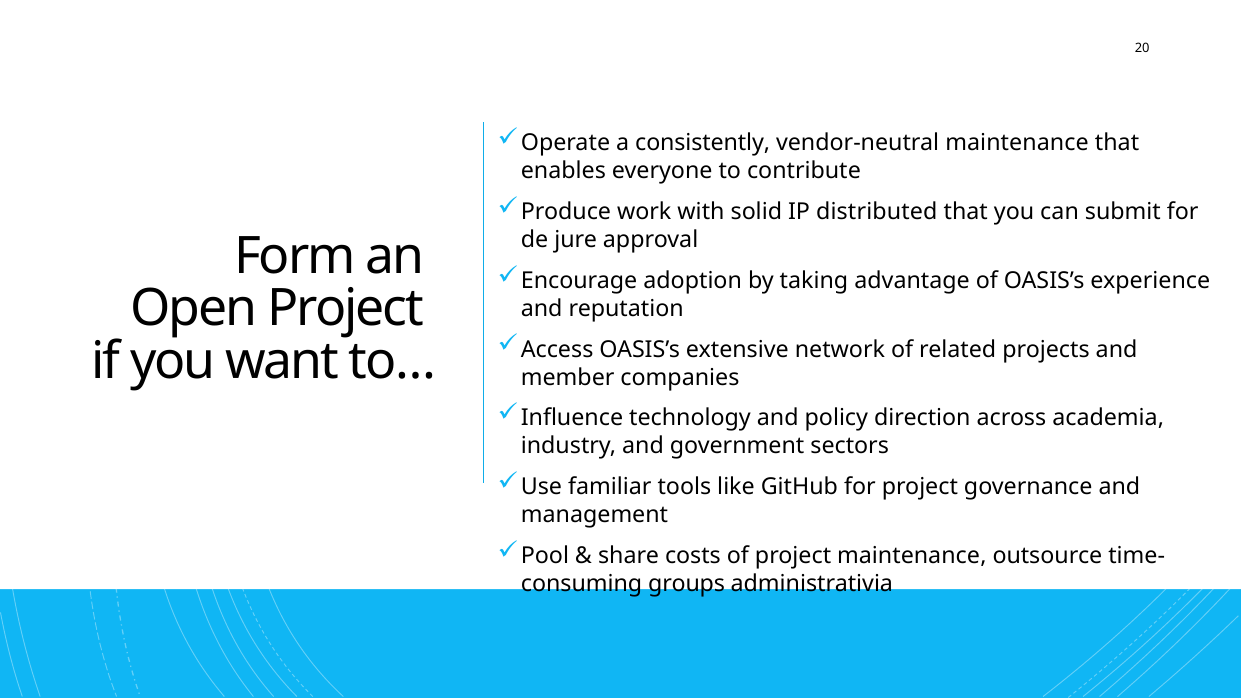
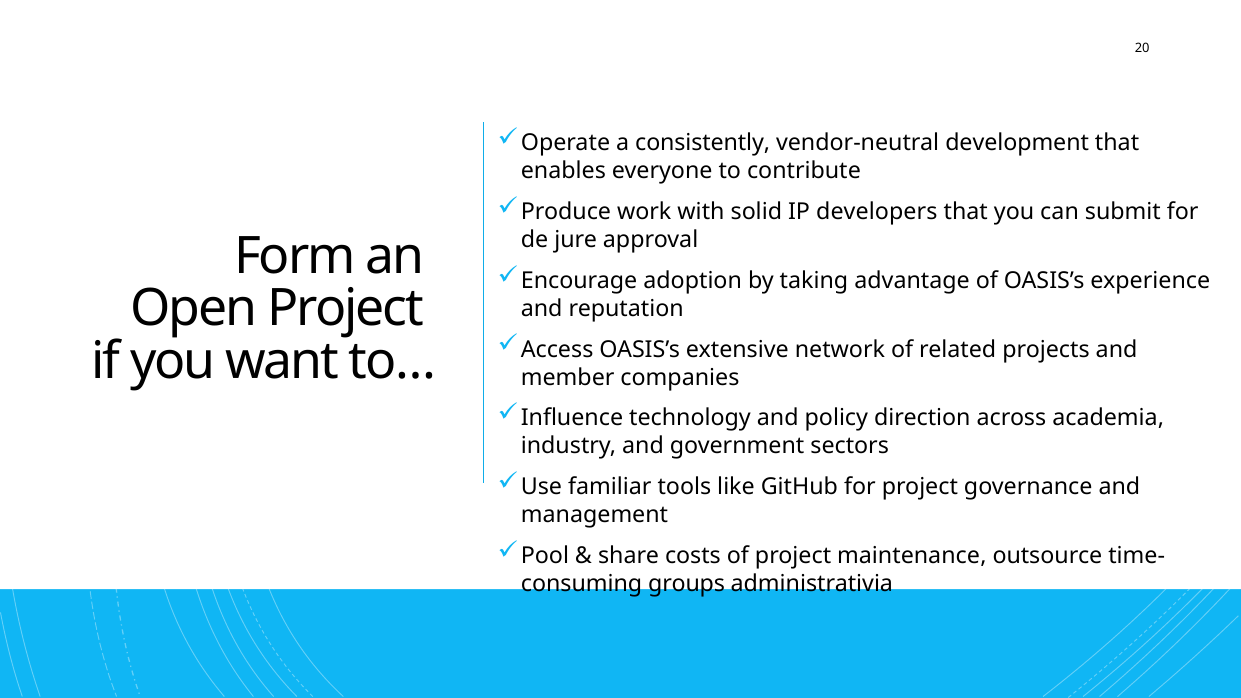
vendor-neutral maintenance: maintenance -> development
distributed: distributed -> developers
